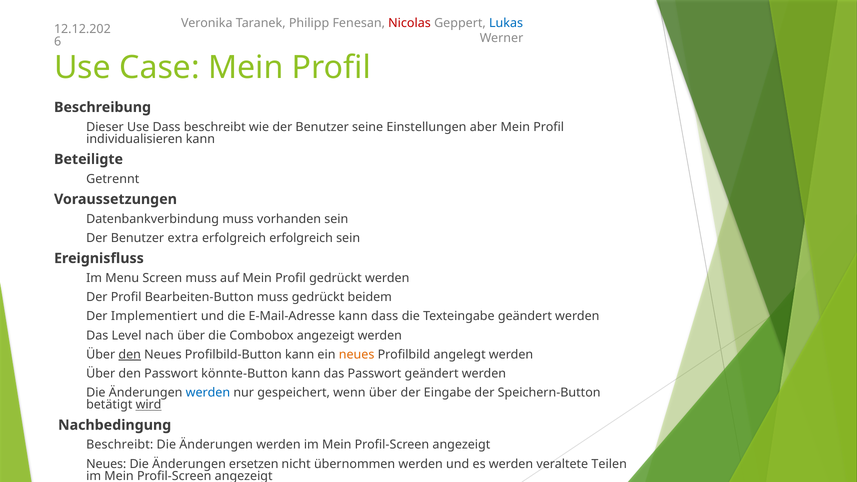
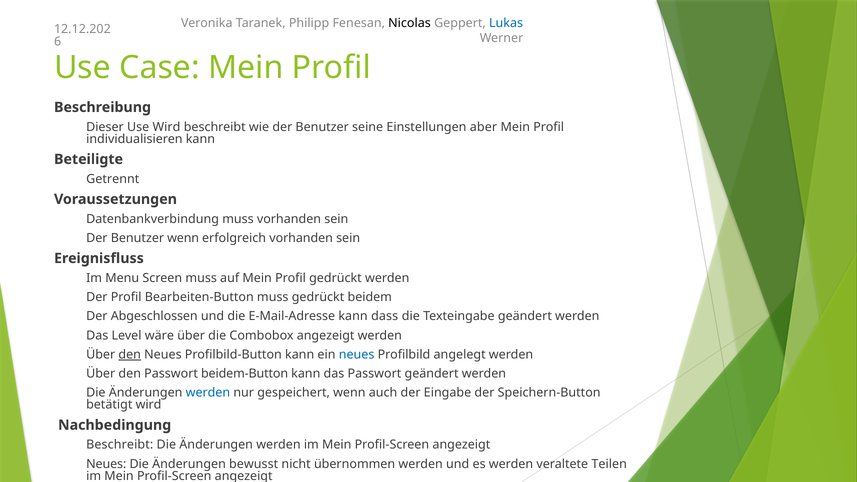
Nicolas colour: red -> black
Use Dass: Dass -> Wird
Benutzer extra: extra -> wenn
erfolgreich erfolgreich: erfolgreich -> vorhanden
Implementiert: Implementiert -> Abgeschlossen
nach: nach -> wäre
neues at (357, 355) colour: orange -> blue
könnte-Button: könnte-Button -> beidem-Button
wenn über: über -> auch
wird at (148, 405) underline: present -> none
ersetzen: ersetzen -> bewusst
